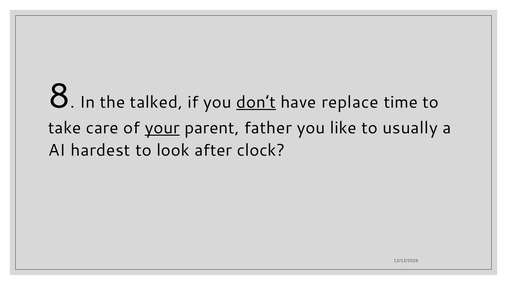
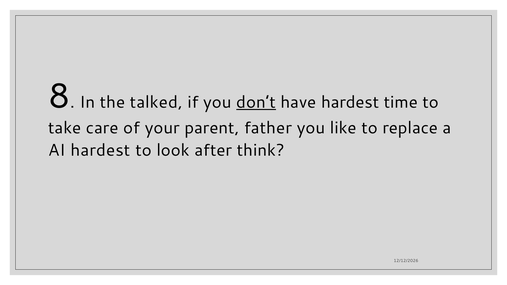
have replace: replace -> hardest
your underline: present -> none
usually: usually -> replace
clock: clock -> think
